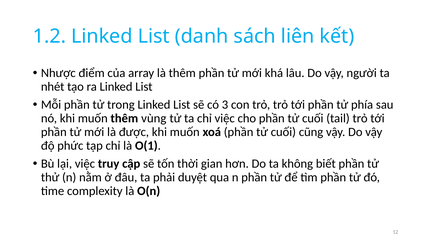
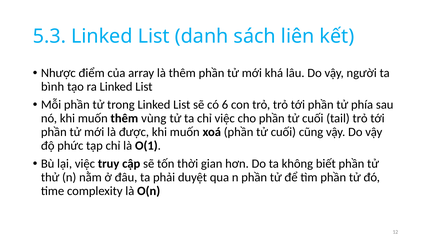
1.2: 1.2 -> 5.3
nhét: nhét -> bình
3: 3 -> 6
